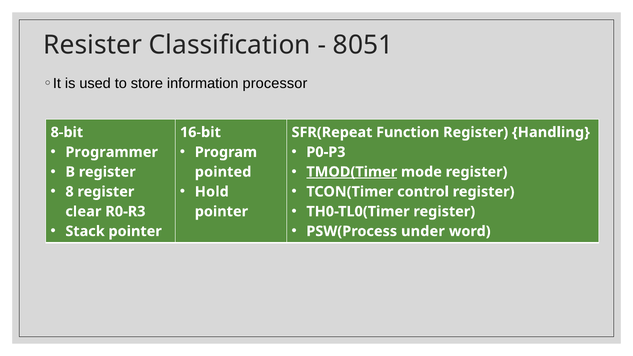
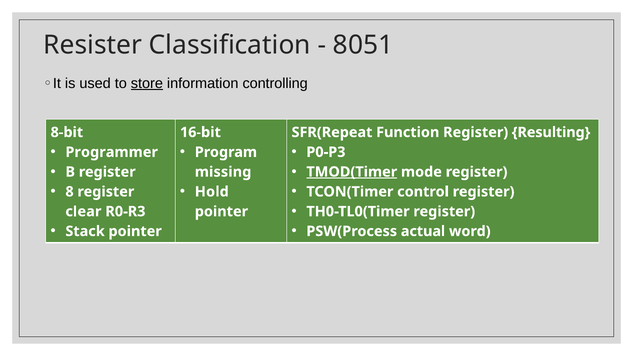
store underline: none -> present
processor: processor -> controlling
Handling: Handling -> Resulting
pointed: pointed -> missing
under: under -> actual
